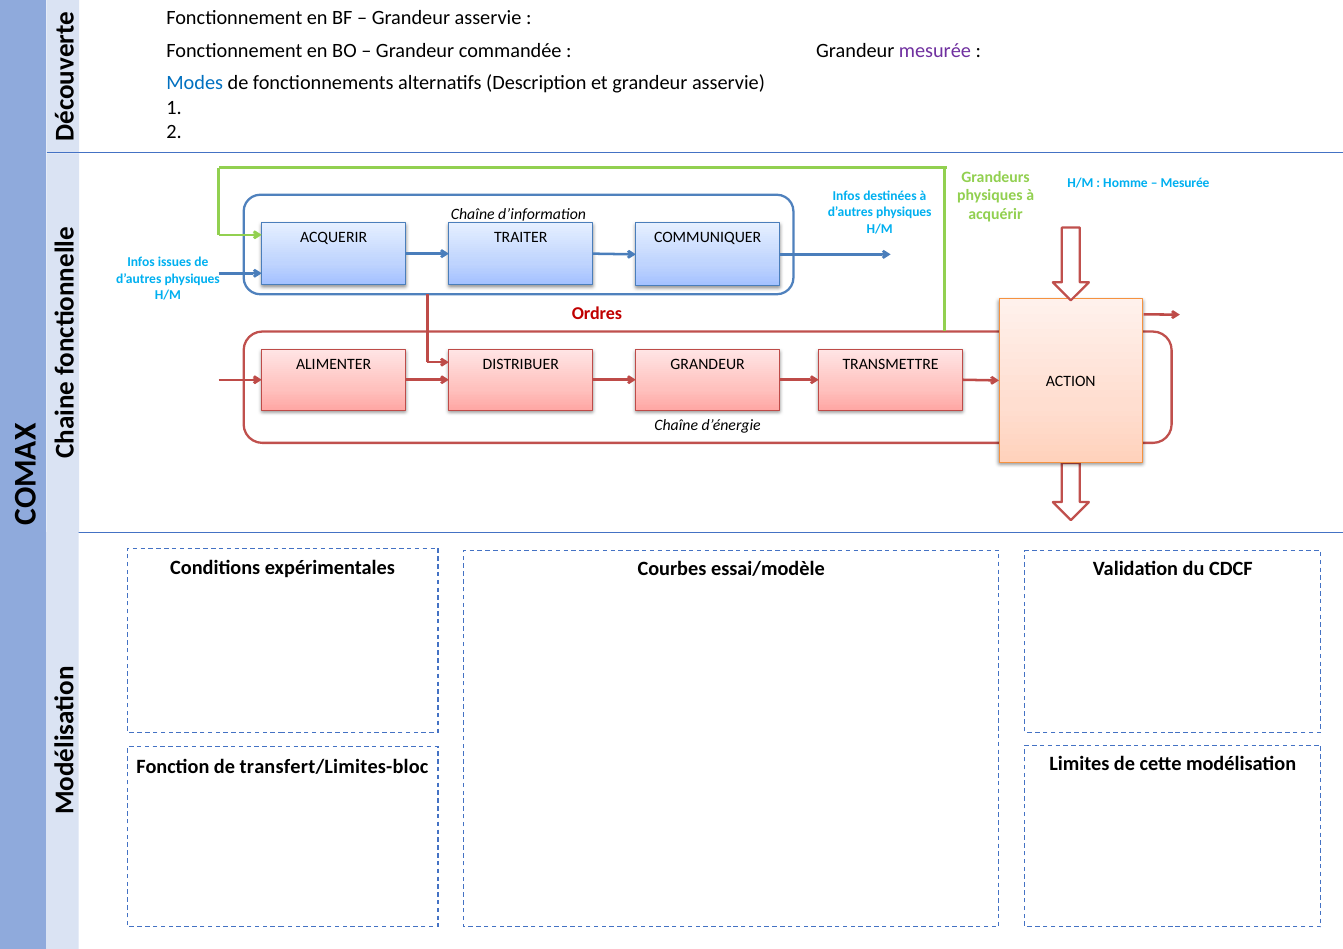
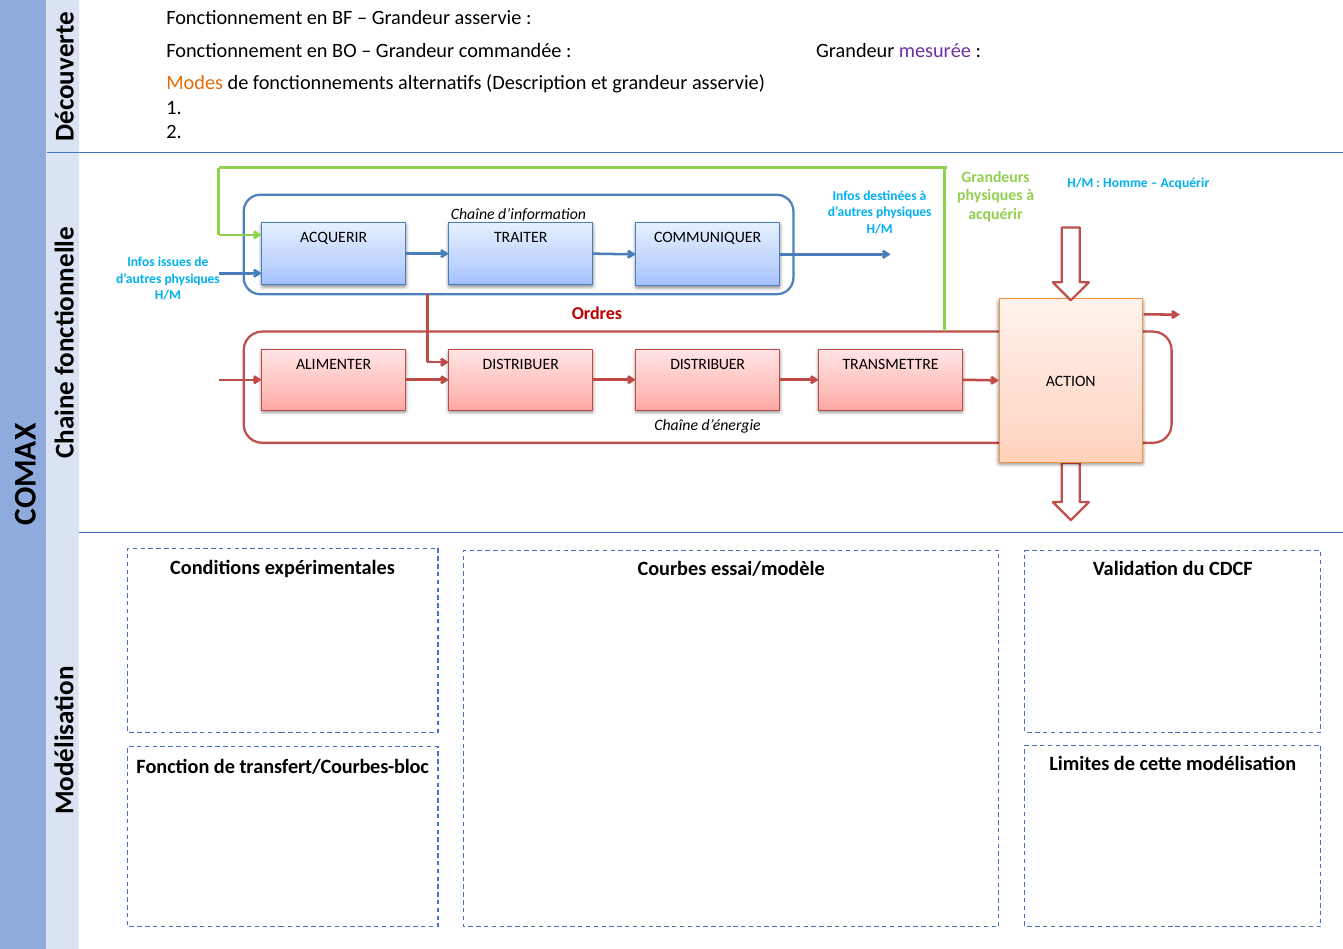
Modes colour: blue -> orange
Mesurée at (1185, 183): Mesurée -> Acquérir
DISTRIBUER GRANDEUR: GRANDEUR -> DISTRIBUER
transfert/Limites-bloc: transfert/Limites-bloc -> transfert/Courbes-bloc
